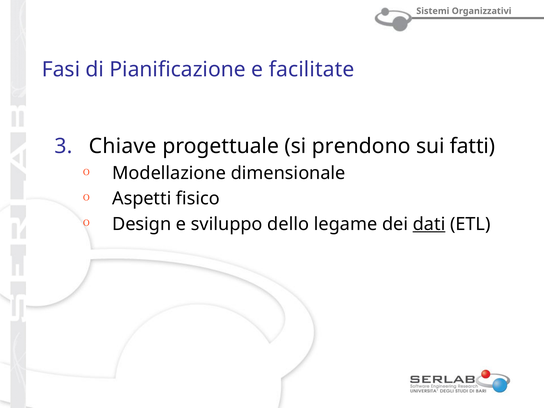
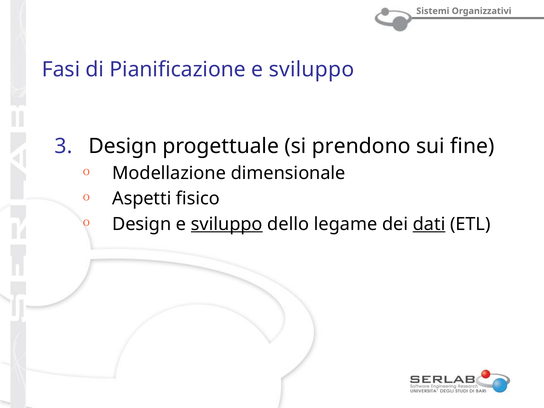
Pianificazione e facilitate: facilitate -> sviluppo
Chiave at (123, 146): Chiave -> Design
fatti: fatti -> fine
sviluppo at (227, 224) underline: none -> present
